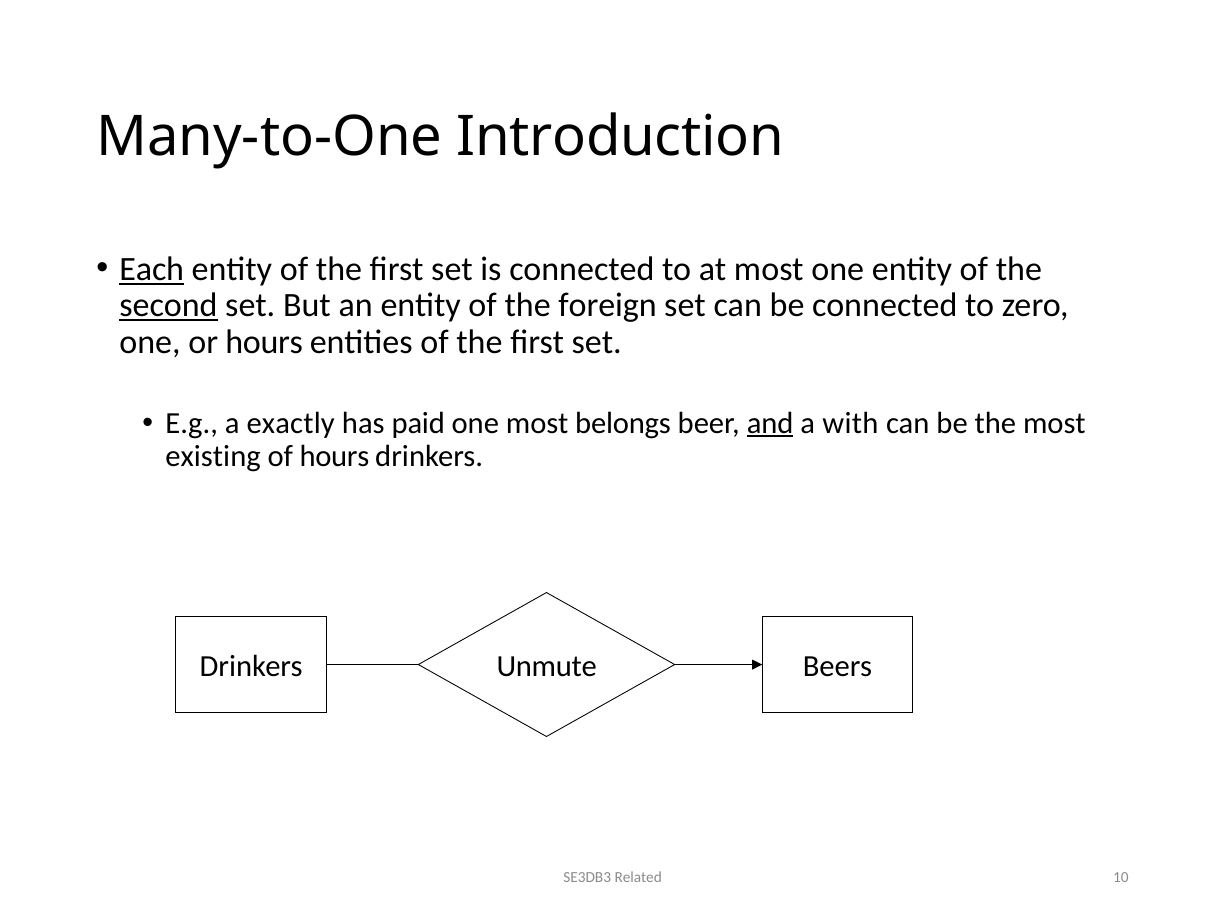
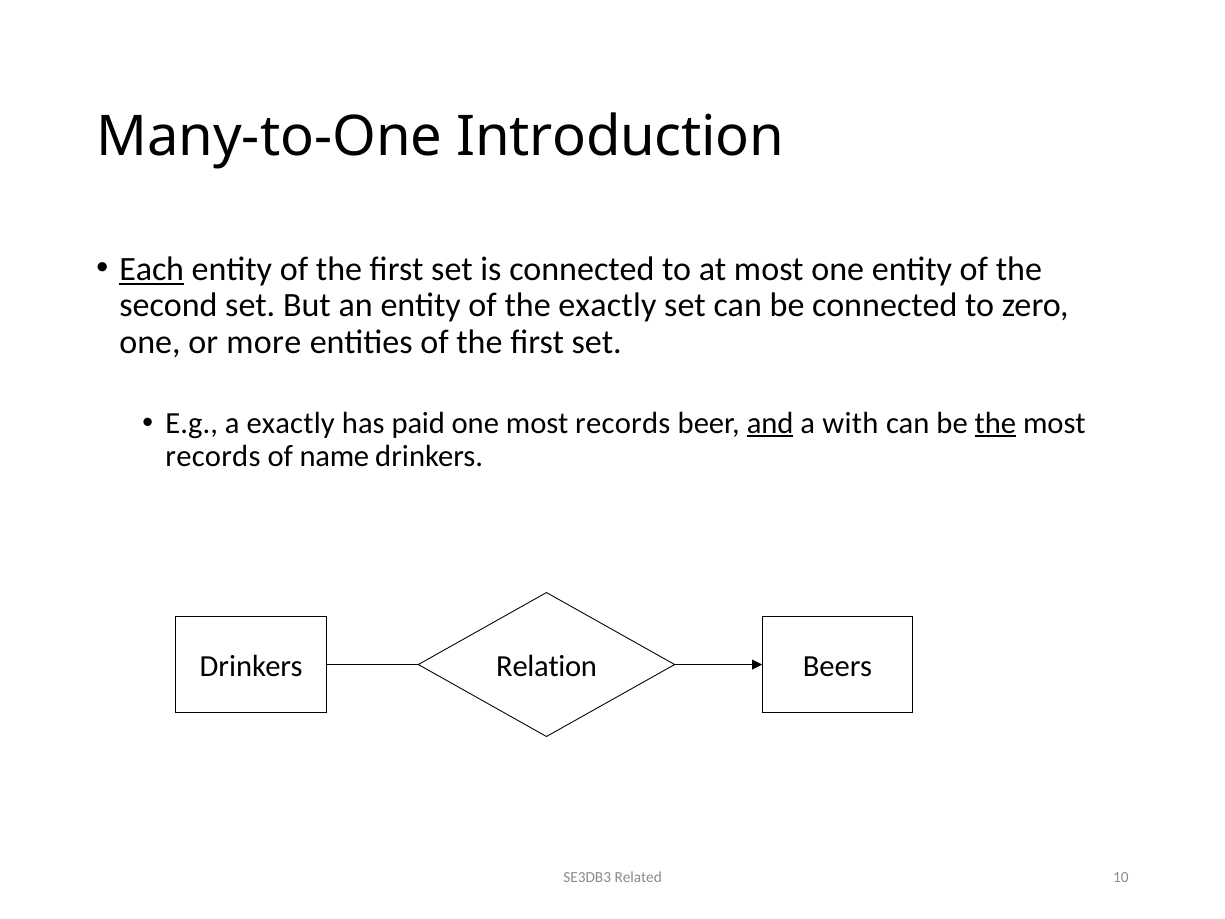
second underline: present -> none
the foreign: foreign -> exactly
or hours: hours -> more
one most belongs: belongs -> records
the at (995, 423) underline: none -> present
existing at (213, 456): existing -> records
of hours: hours -> name
Unmute: Unmute -> Relation
